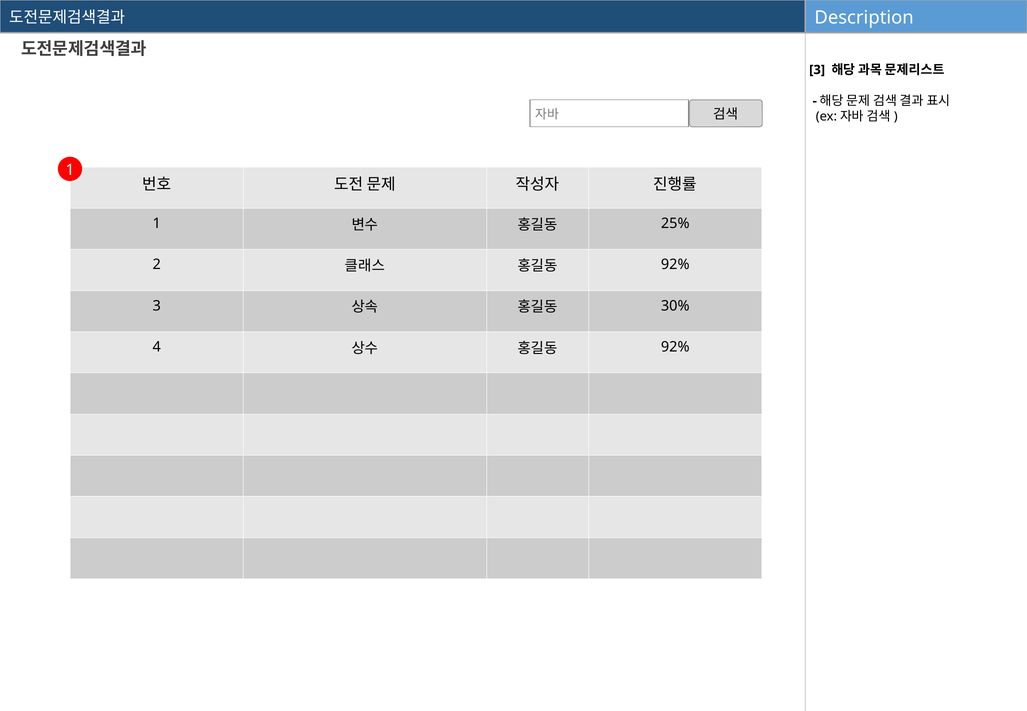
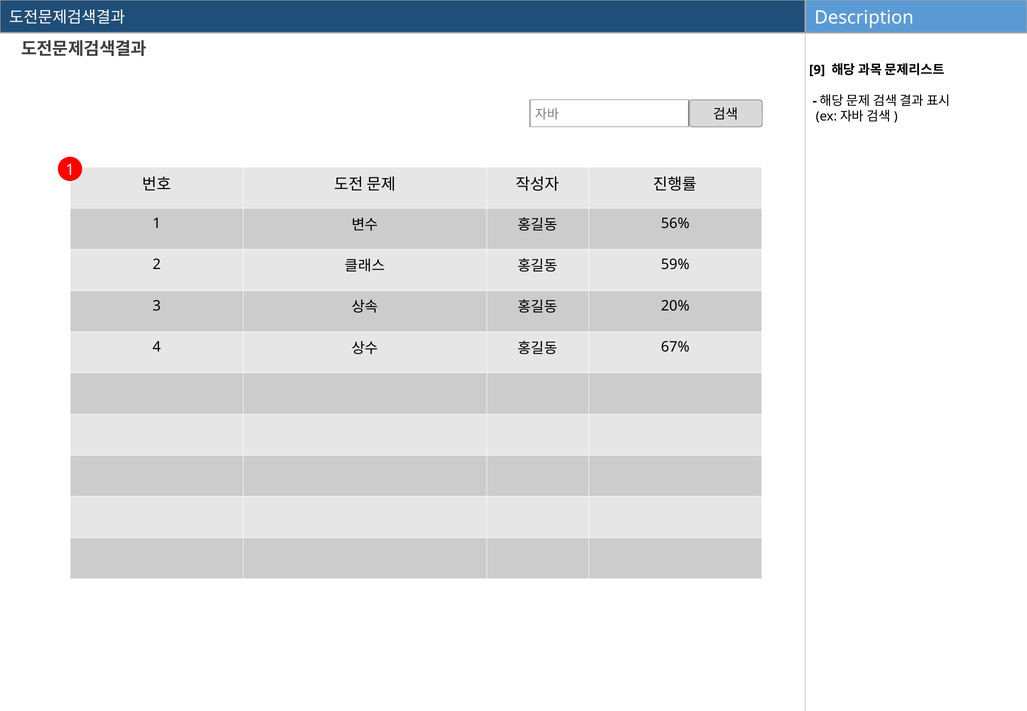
3 at (817, 70): 3 -> 9
25%: 25% -> 56%
92% at (675, 265): 92% -> 59%
30%: 30% -> 20%
92% at (675, 347): 92% -> 67%
